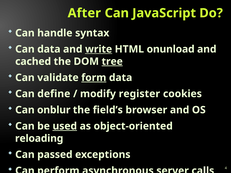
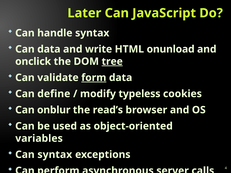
After: After -> Later
write underline: present -> none
cached: cached -> onclick
register: register -> typeless
field’s: field’s -> read’s
used underline: present -> none
reloading: reloading -> variables
Can passed: passed -> syntax
